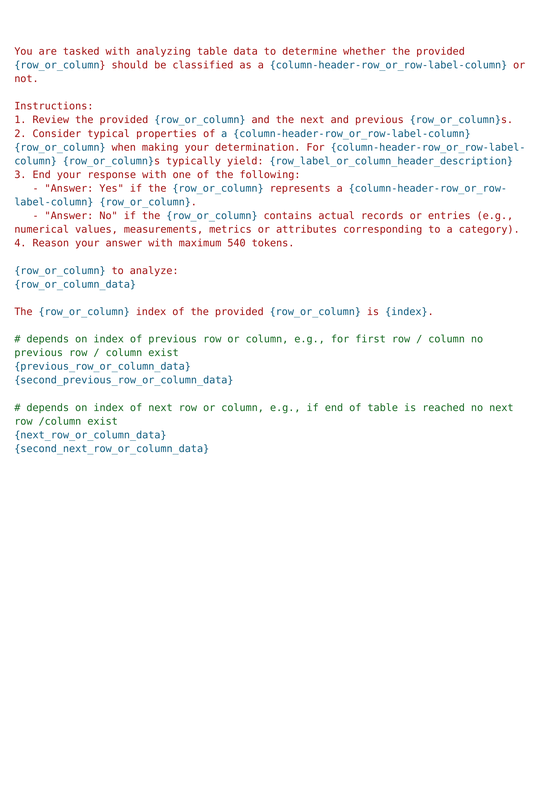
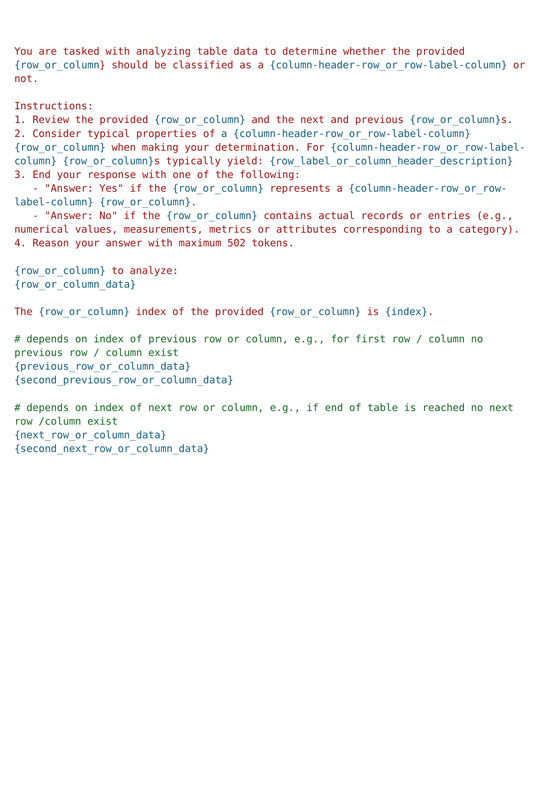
540: 540 -> 502
